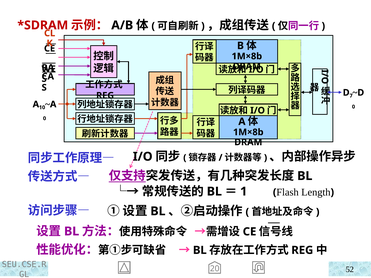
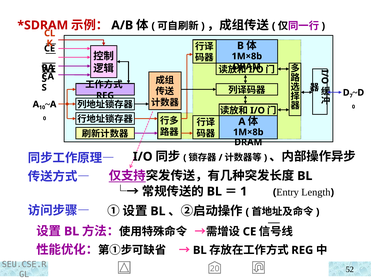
Flash: Flash -> Entry
